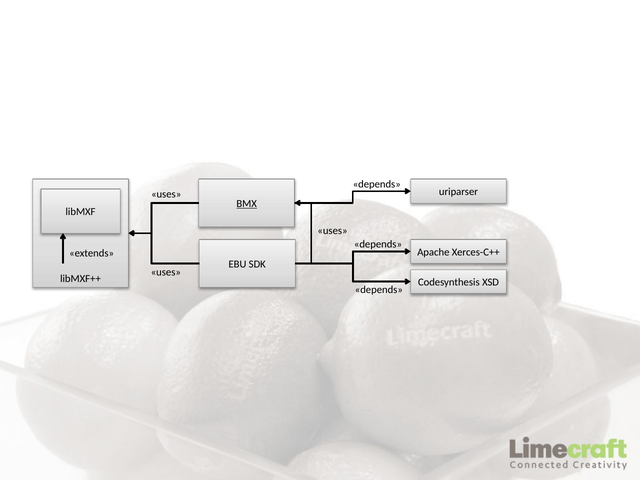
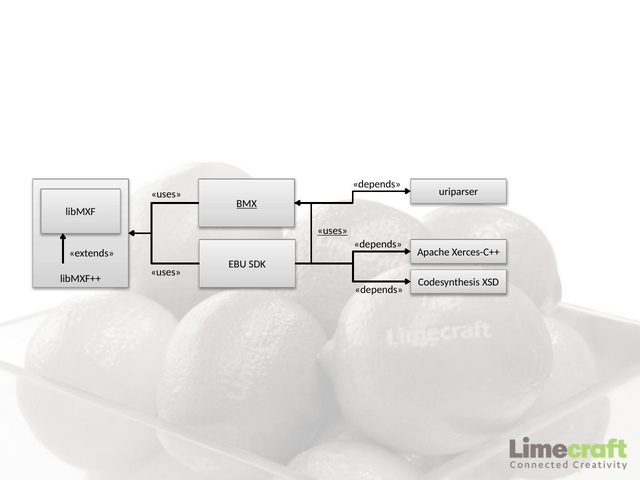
uses at (332, 231) underline: none -> present
